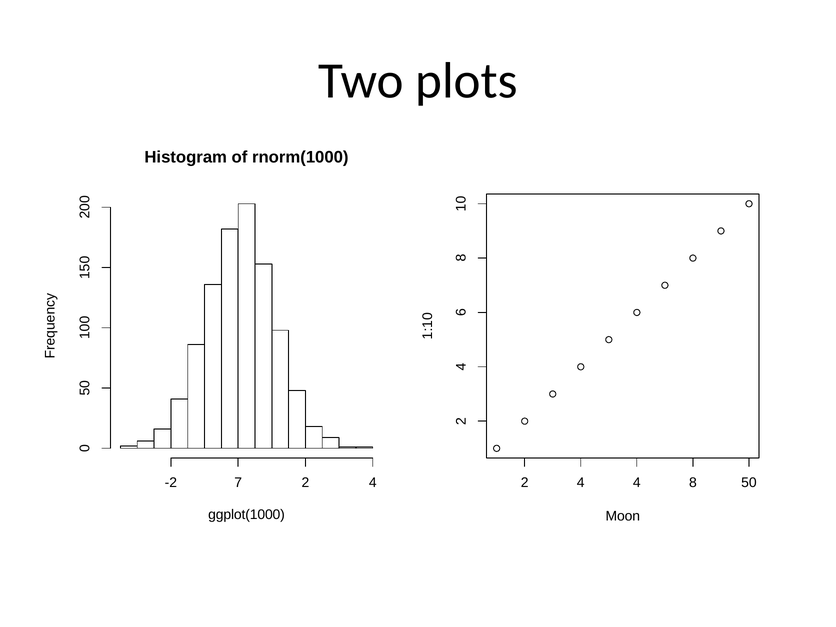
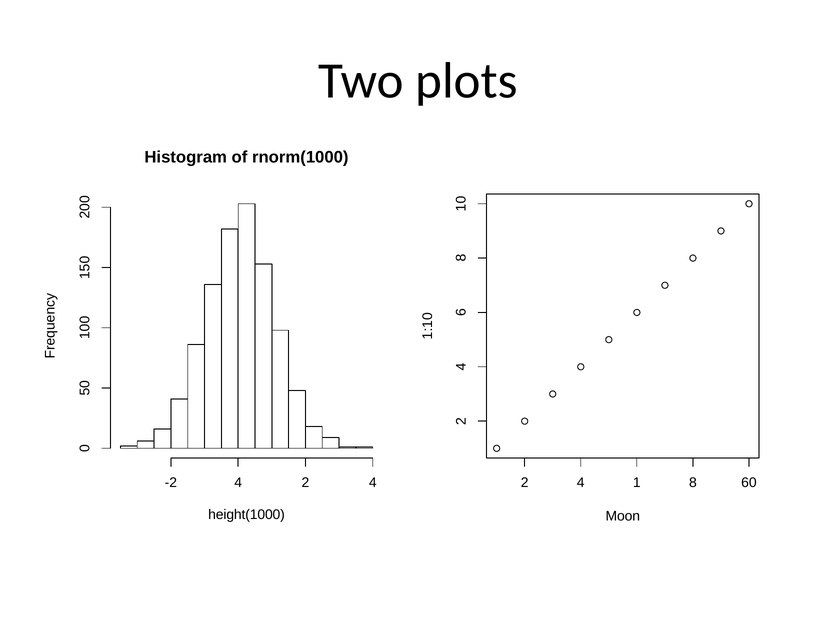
-2 7: 7 -> 4
4 4: 4 -> 1
50: 50 -> 60
ggplot(1000: ggplot(1000 -> height(1000
